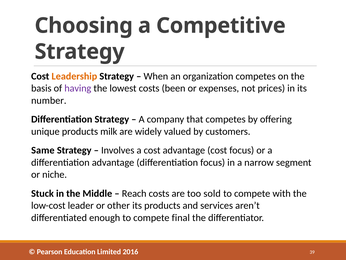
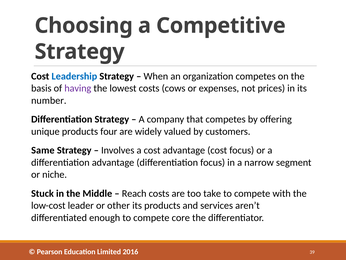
Leadership colour: orange -> blue
been: been -> cows
milk: milk -> four
sold: sold -> take
final: final -> core
